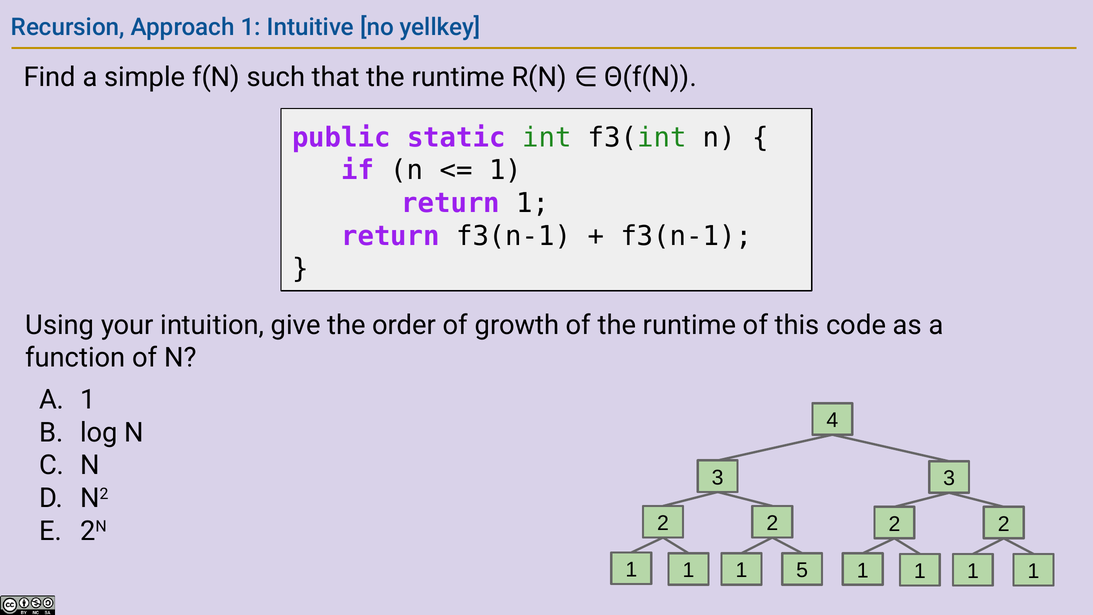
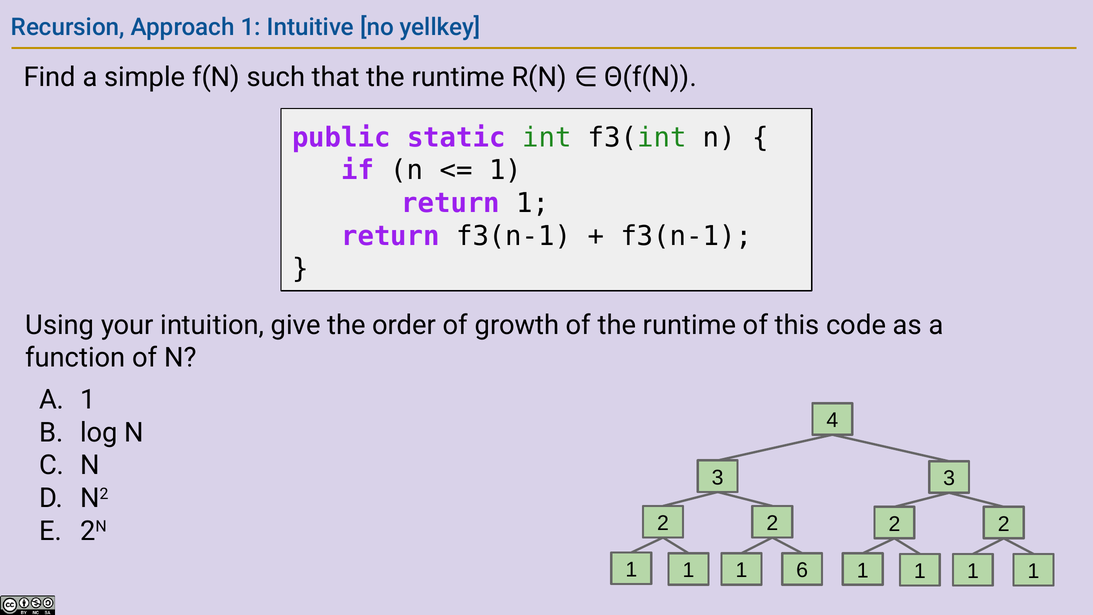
5: 5 -> 6
